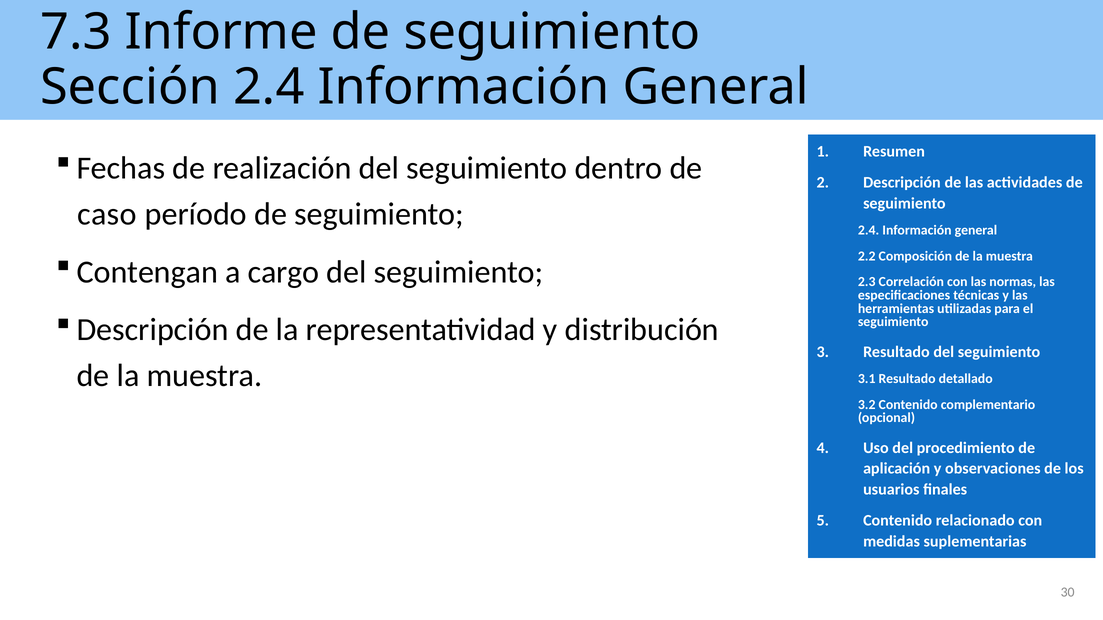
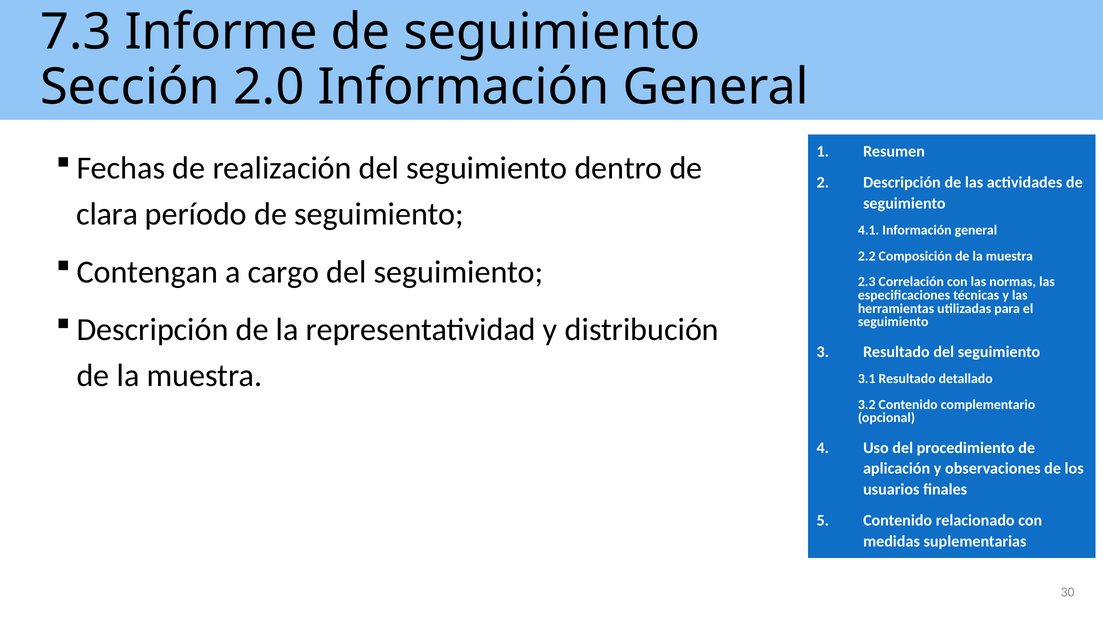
Sección 2.4: 2.4 -> 2.0
caso: caso -> clara
2.4 at (869, 230): 2.4 -> 4.1
